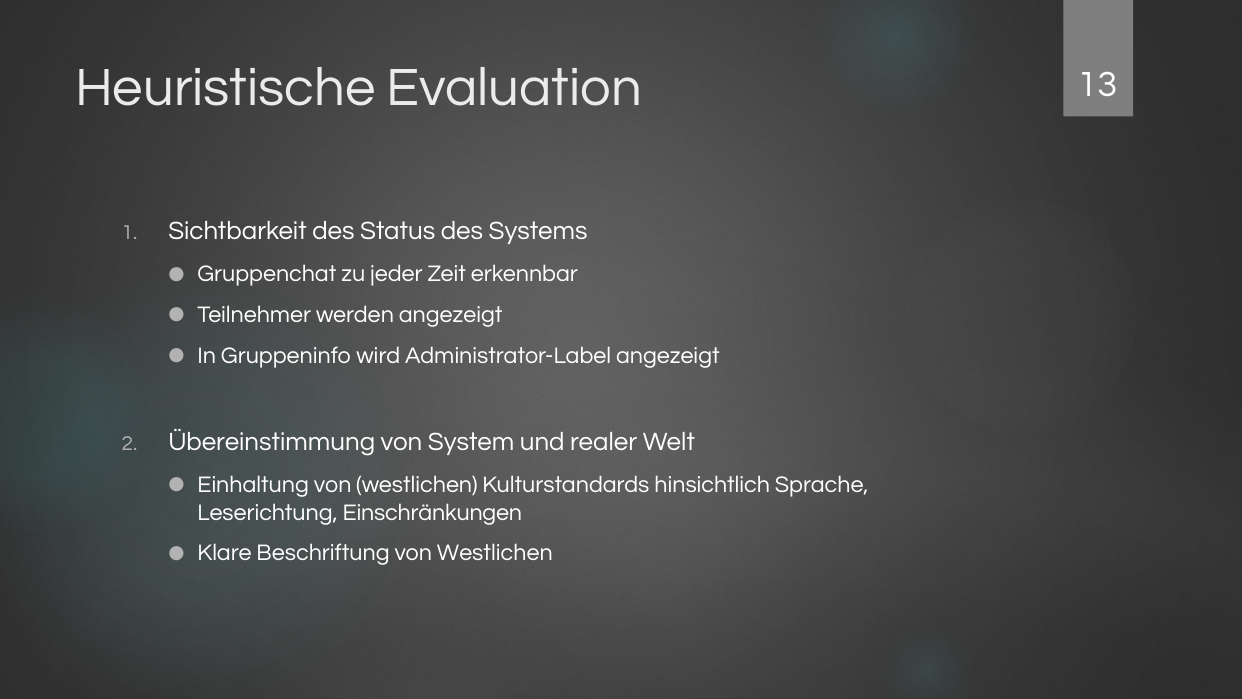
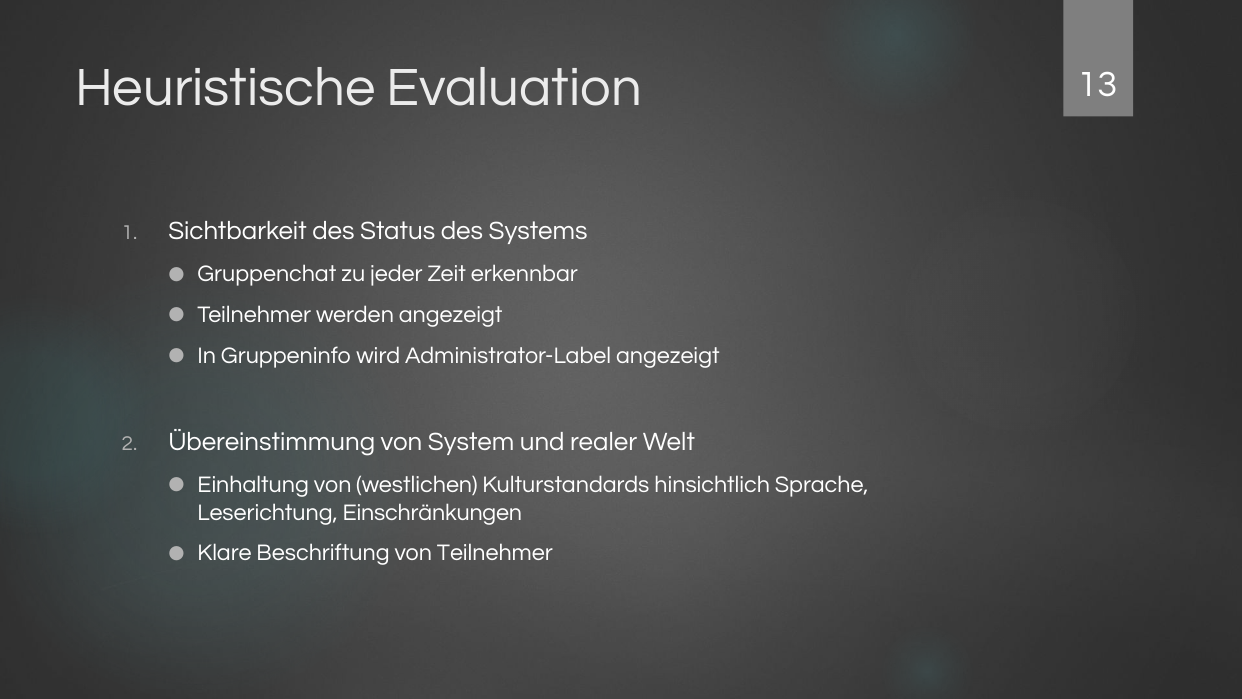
Beschriftung von Westlichen: Westlichen -> Teilnehmer
